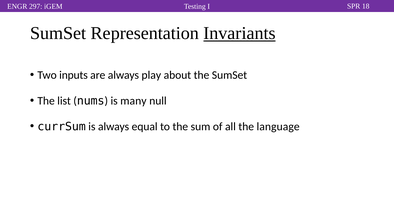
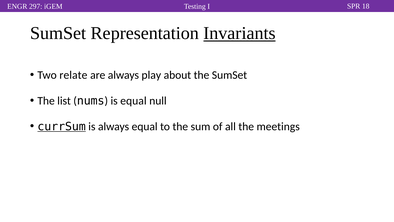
inputs: inputs -> relate
is many: many -> equal
currSum underline: none -> present
language: language -> meetings
